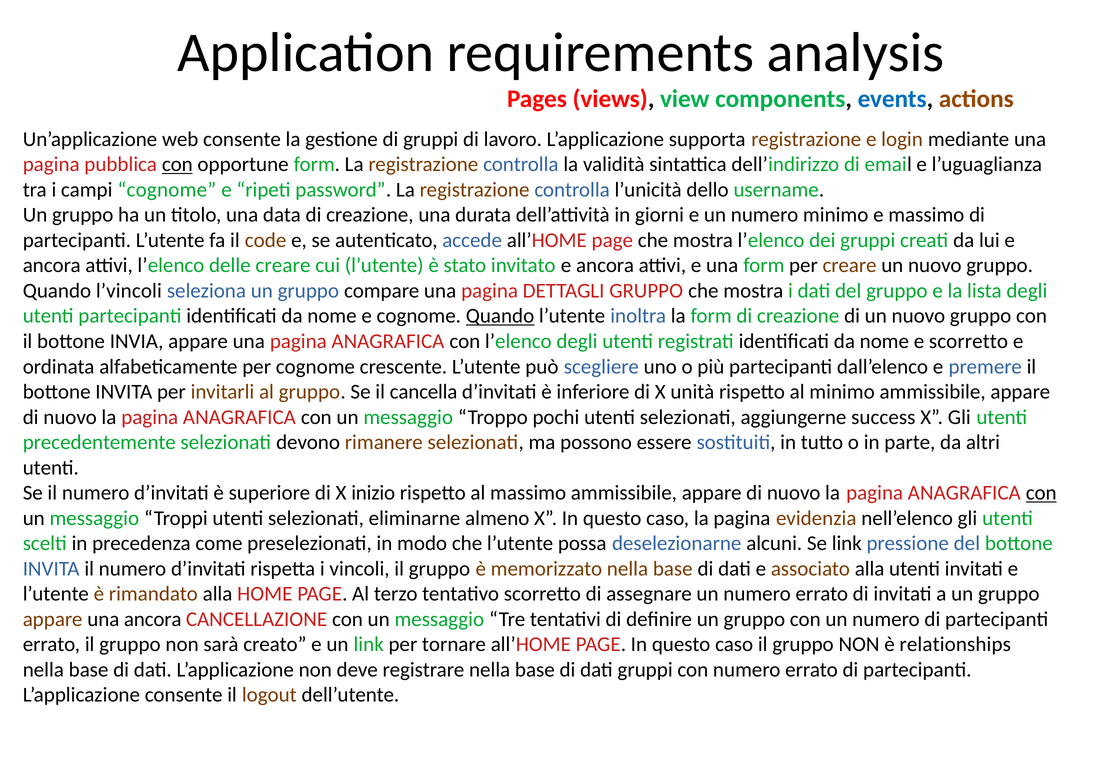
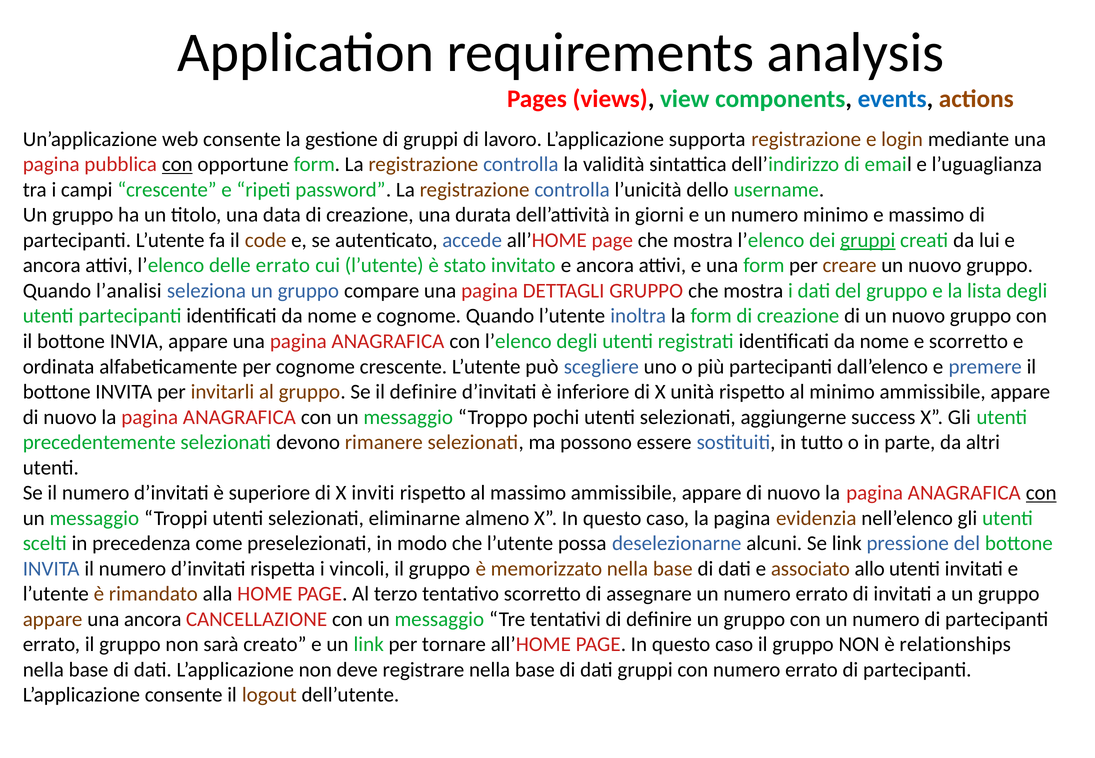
campi cognome: cognome -> crescente
gruppi at (868, 240) underline: none -> present
delle creare: creare -> errato
l’vincoli: l’vincoli -> l’analisi
Quando at (500, 316) underline: present -> none
il cancella: cancella -> definire
inizio: inizio -> inviti
associato alla: alla -> allo
